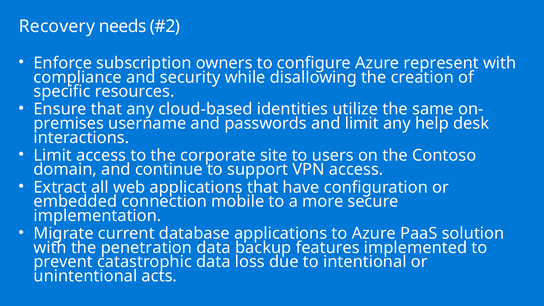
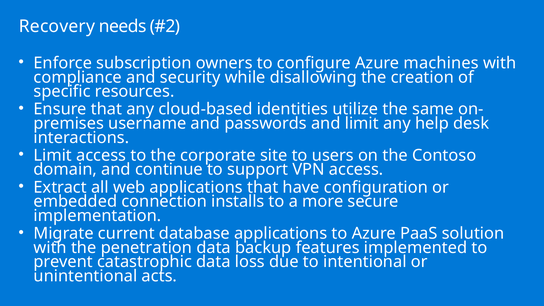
represent: represent -> machines
mobile: mobile -> installs
